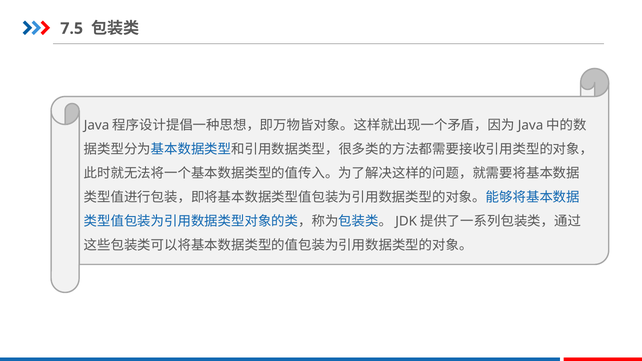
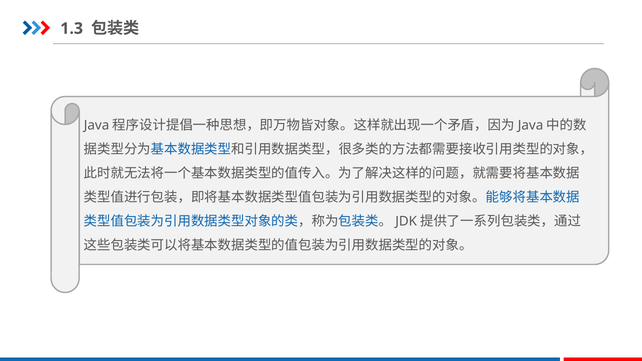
7.5: 7.5 -> 1.3
